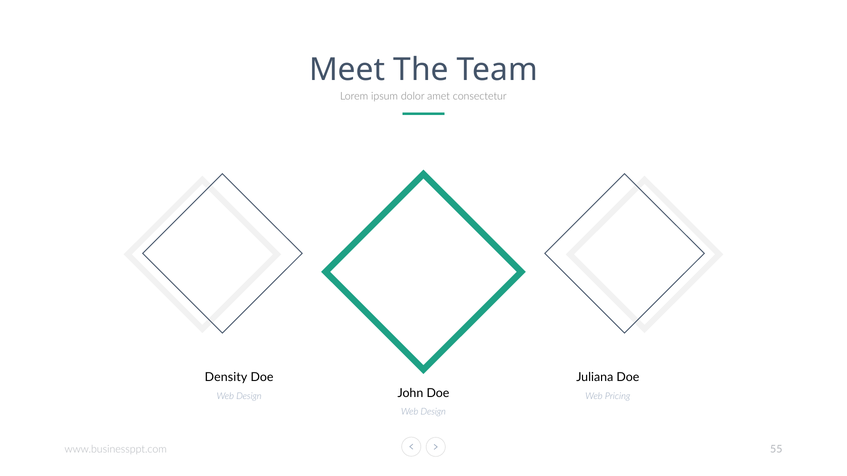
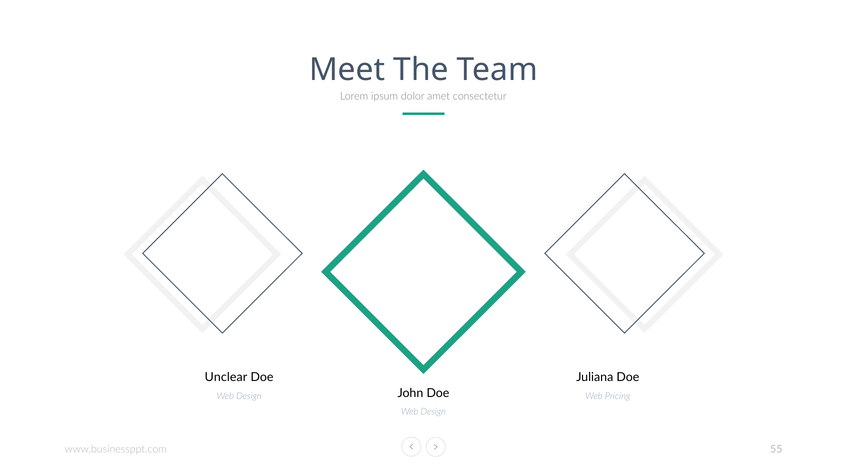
Density: Density -> Unclear
